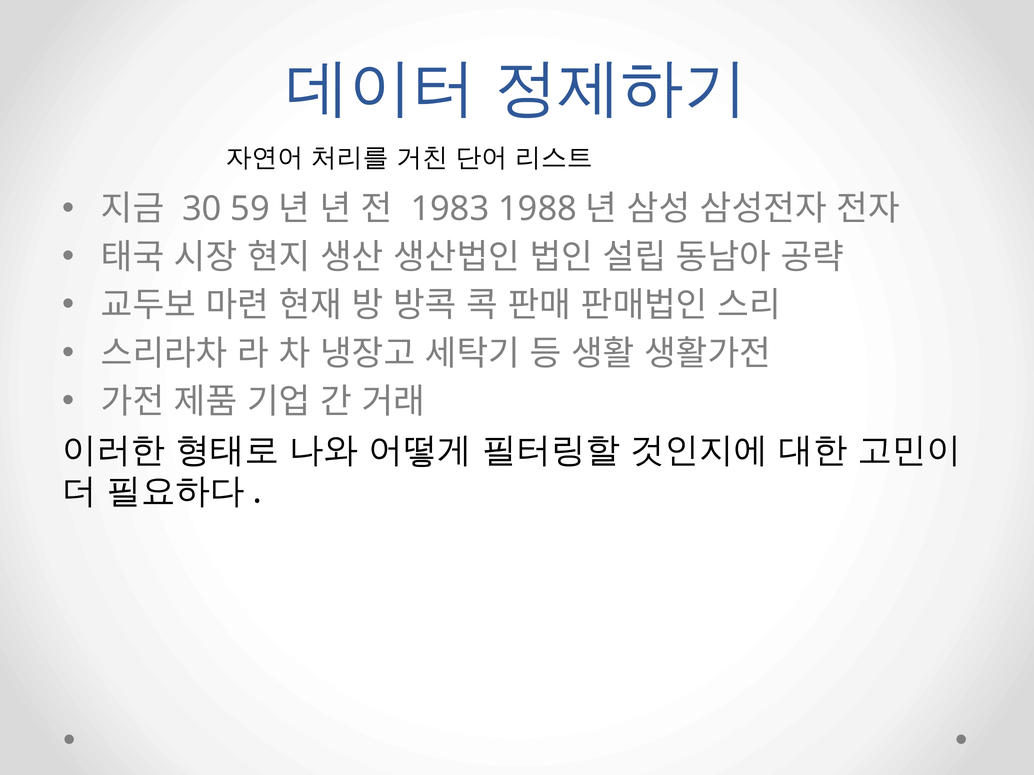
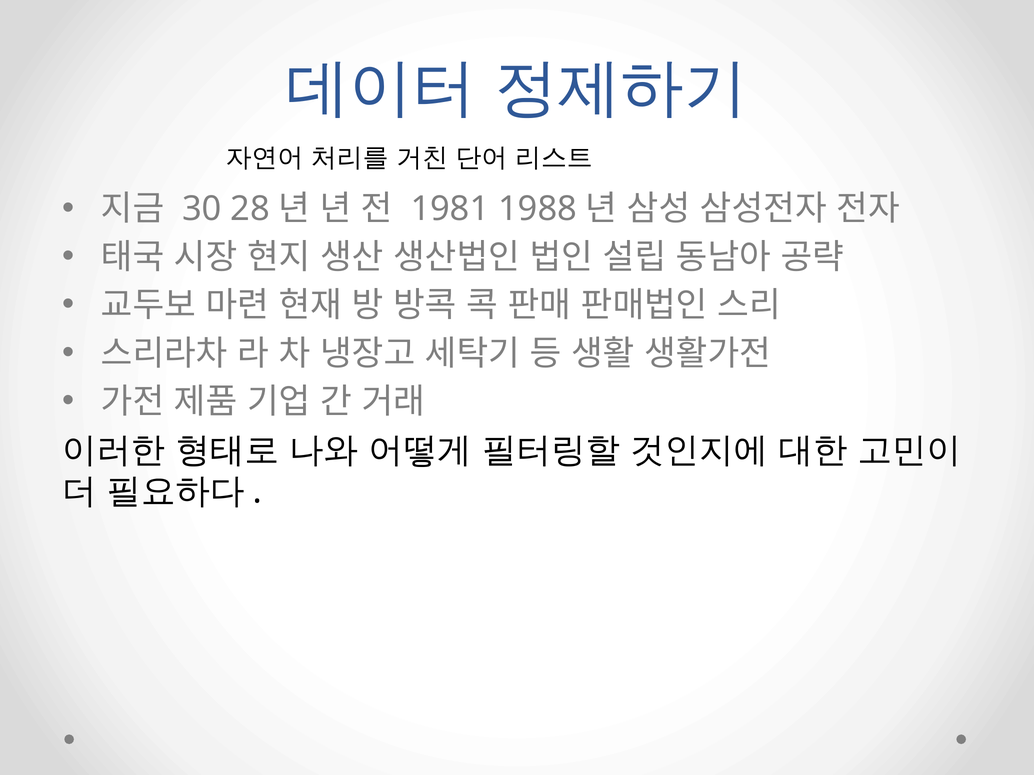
59: 59 -> 28
1983: 1983 -> 1981
